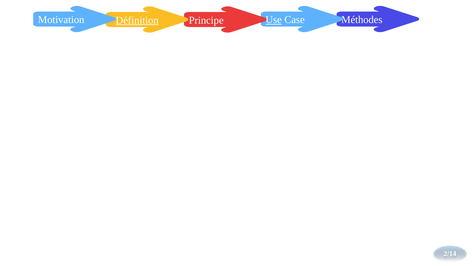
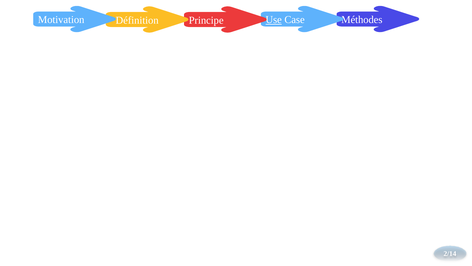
Définition underline: present -> none
